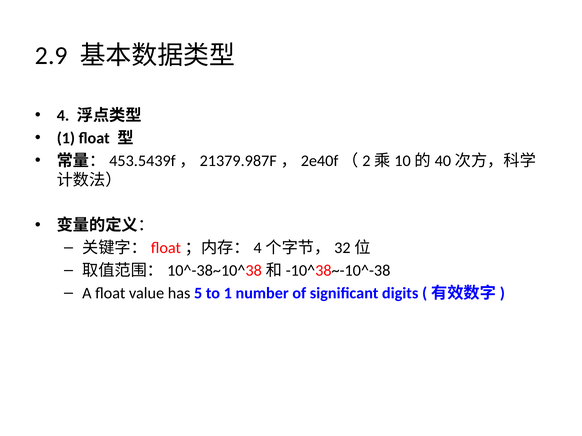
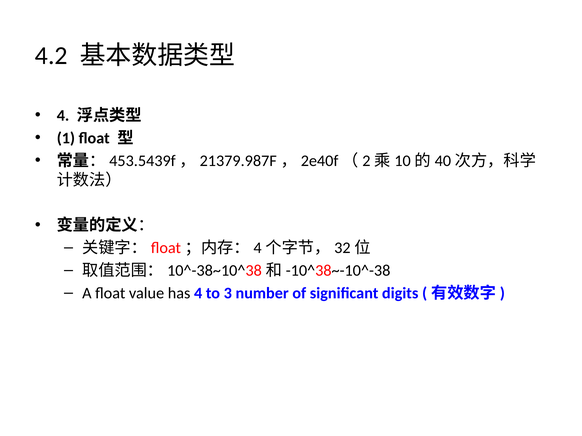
2.9: 2.9 -> 4.2
has 5: 5 -> 4
to 1: 1 -> 3
